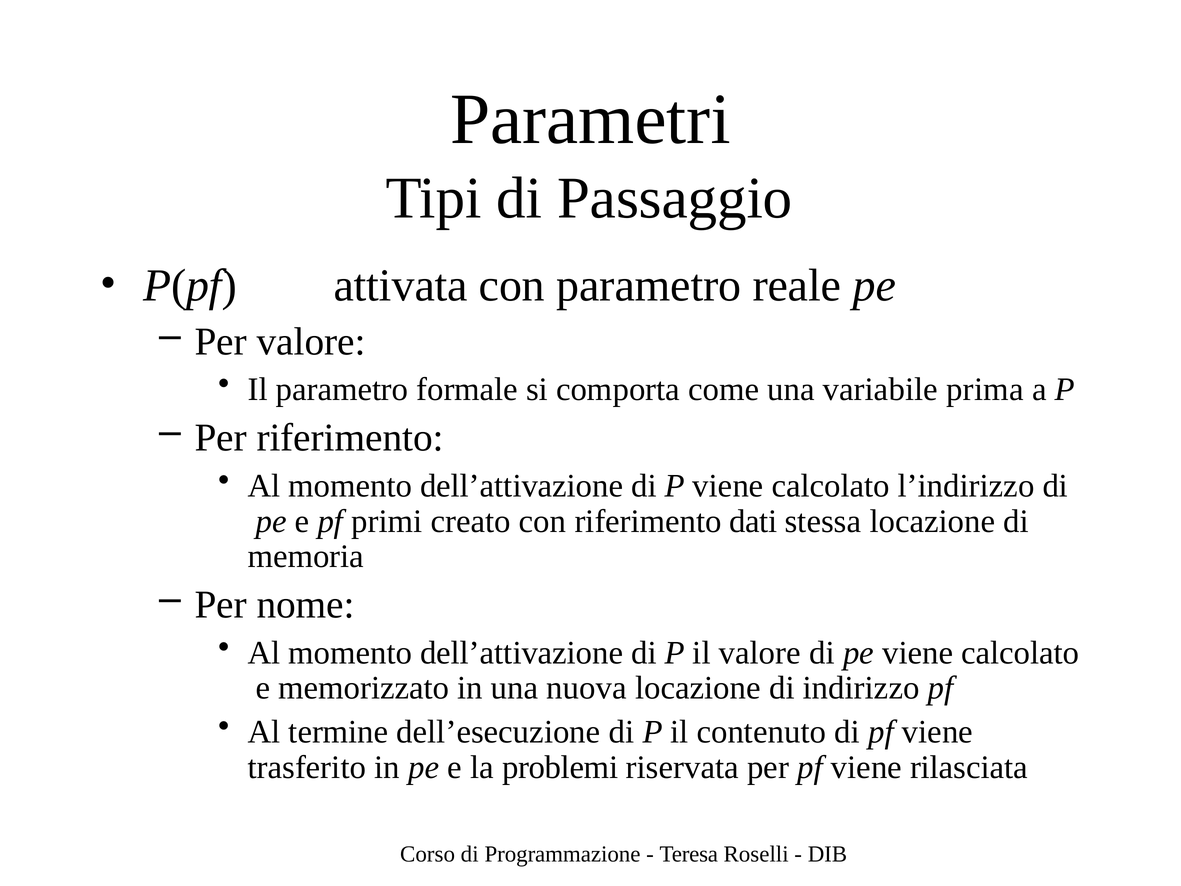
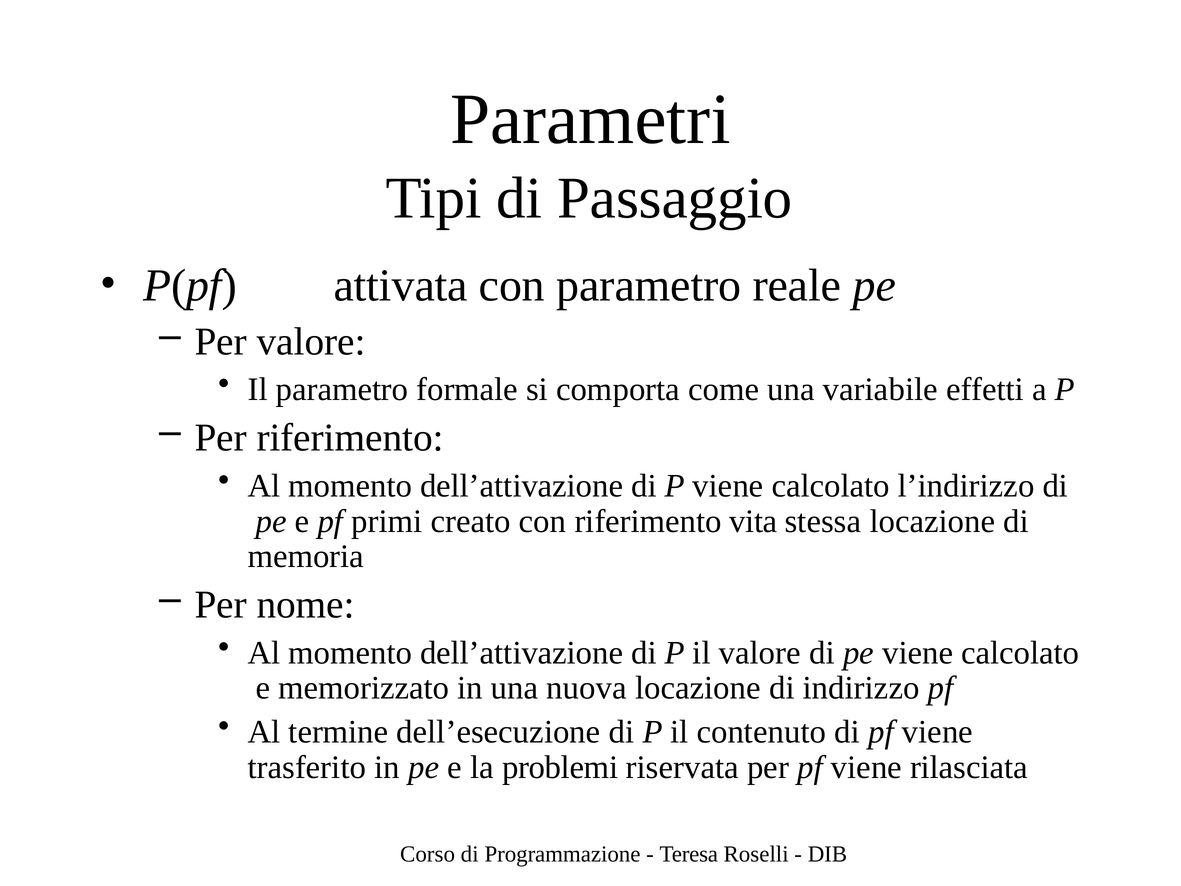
prima: prima -> effetti
dati: dati -> vita
